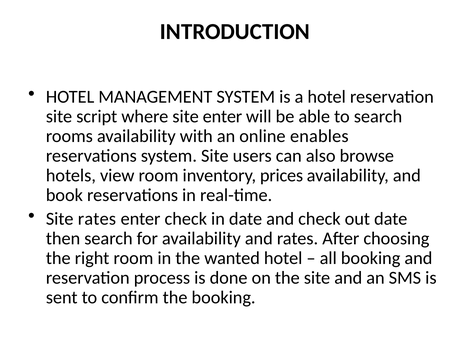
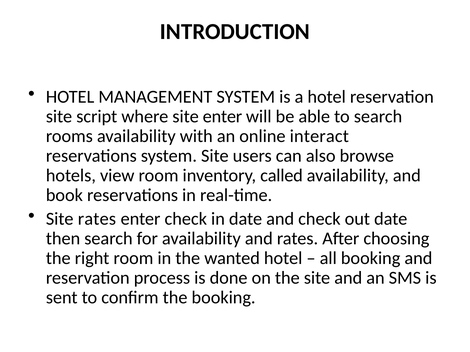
enables: enables -> interact
prices: prices -> called
